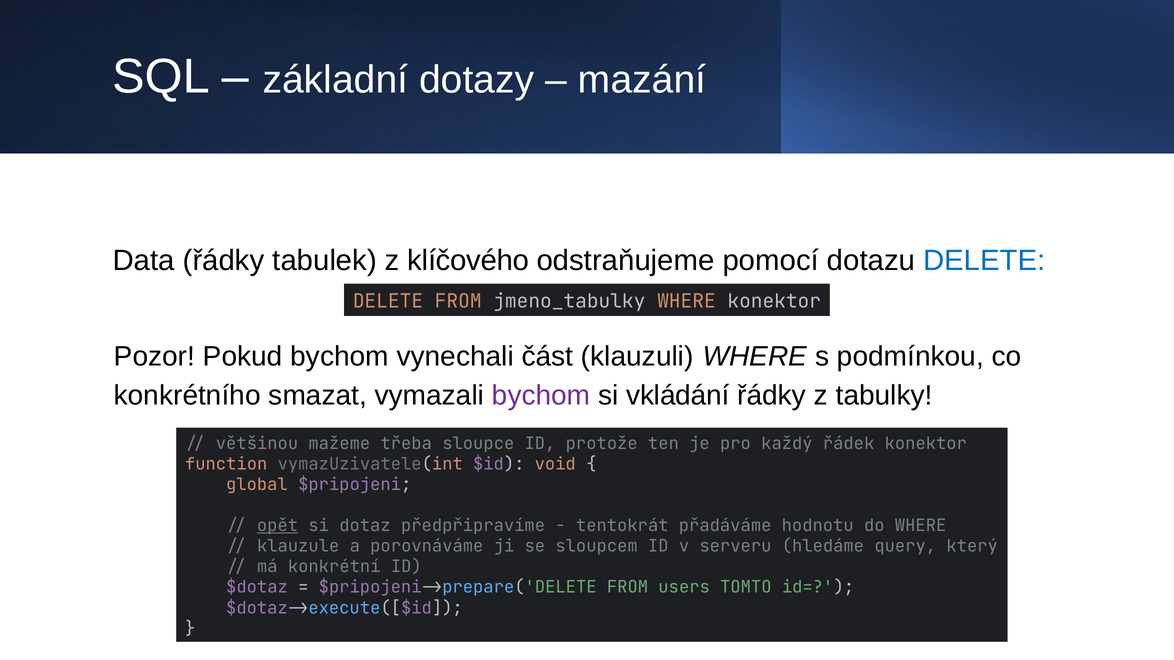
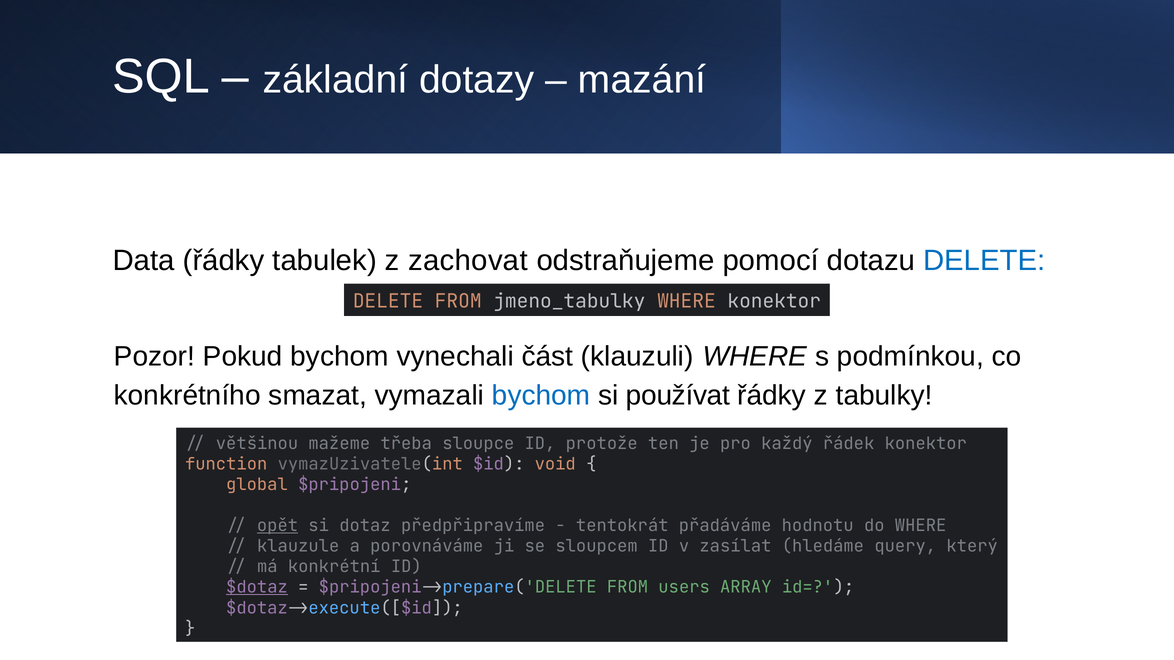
klíčového: klíčového -> zachovat
bychom at (541, 395) colour: purple -> blue
vkládání: vkládání -> používat
serveru: serveru -> zasílat
$dotaz underline: none -> present
TOMTO: TOMTO -> ARRAY
